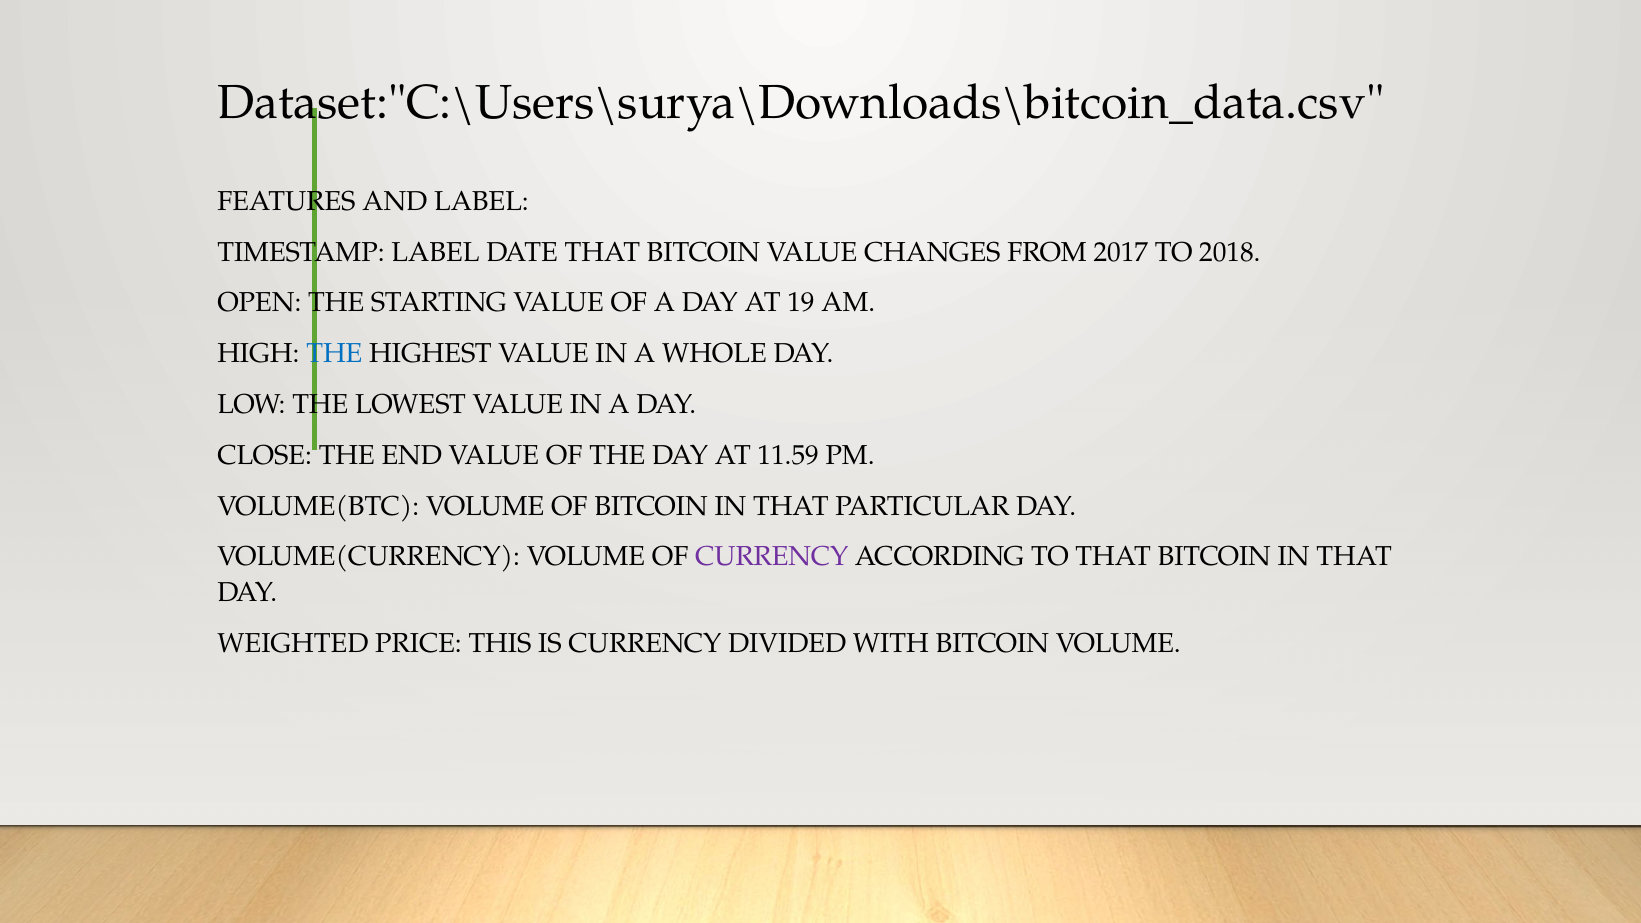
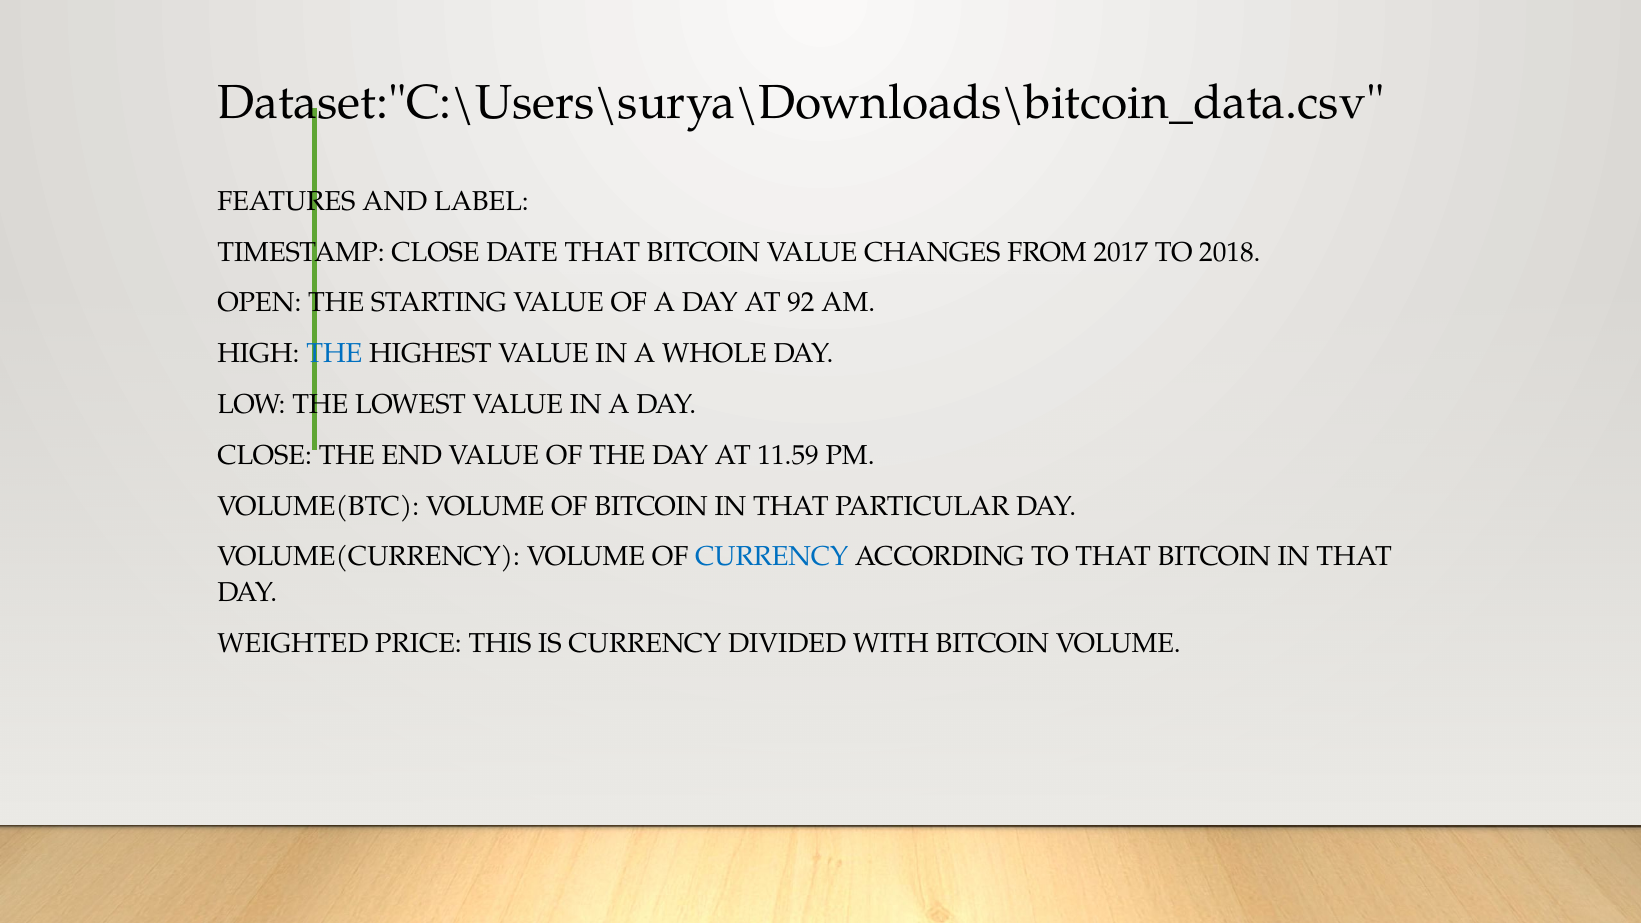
TIMESTAMP LABEL: LABEL -> CLOSE
19: 19 -> 92
CURRENCY at (772, 557) colour: purple -> blue
